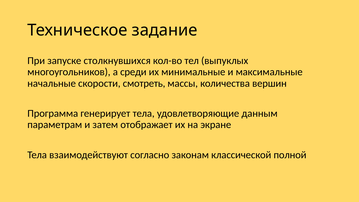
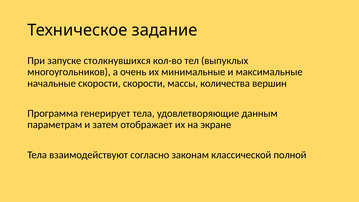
среди: среди -> очень
скорости смотреть: смотреть -> скорости
